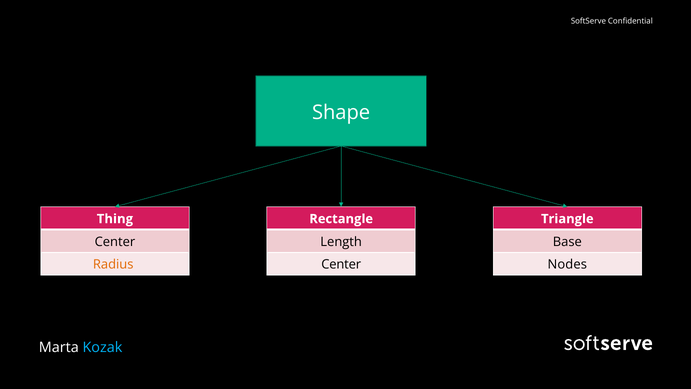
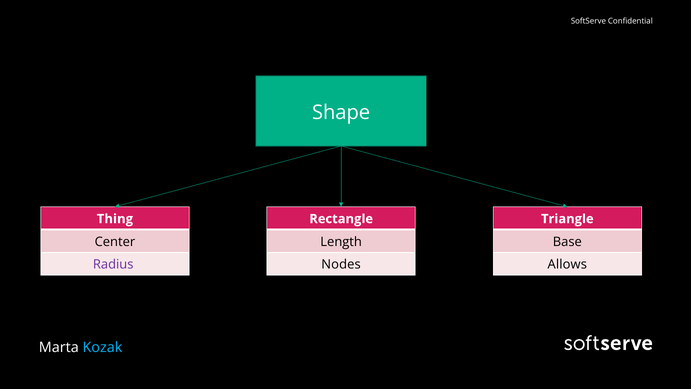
Radius colour: orange -> purple
Center at (341, 264): Center -> Nodes
Nodes: Nodes -> Allows
